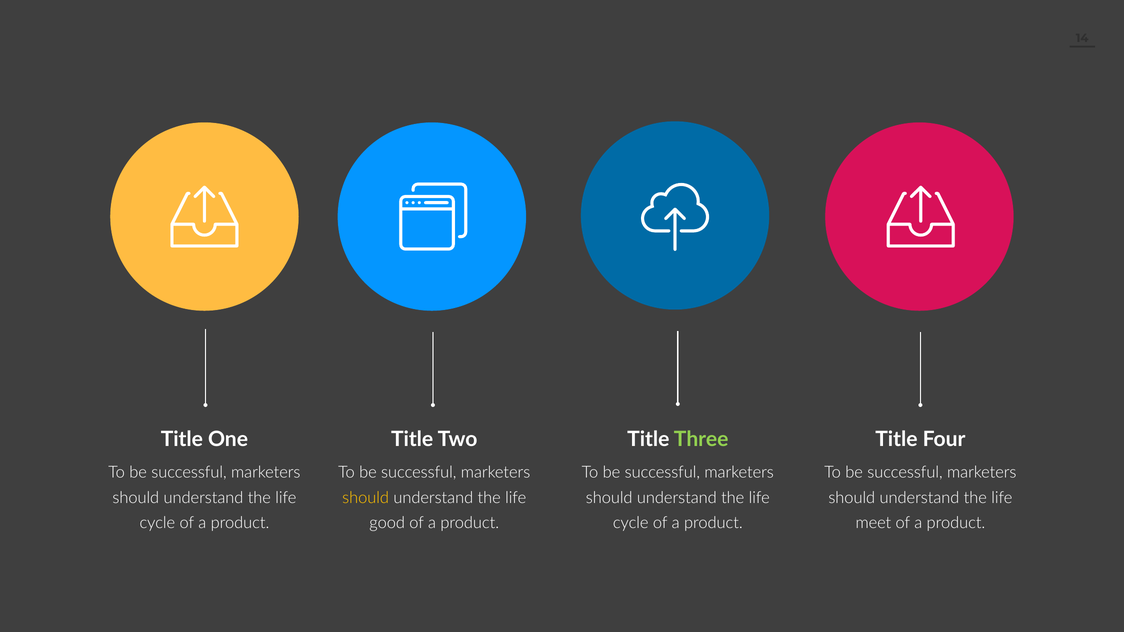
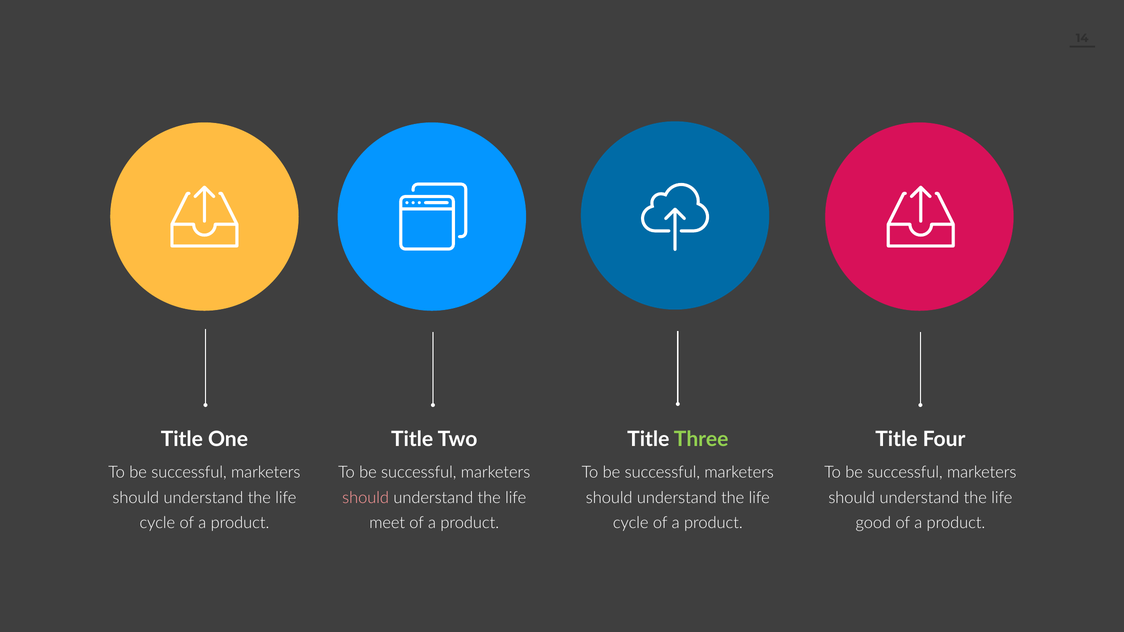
should at (366, 498) colour: yellow -> pink
good: good -> meet
meet: meet -> good
